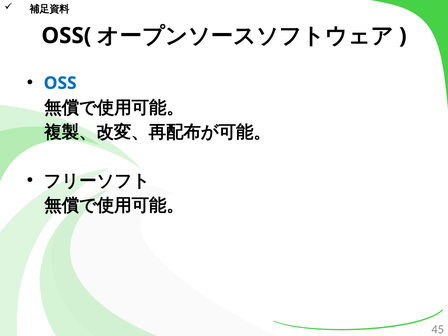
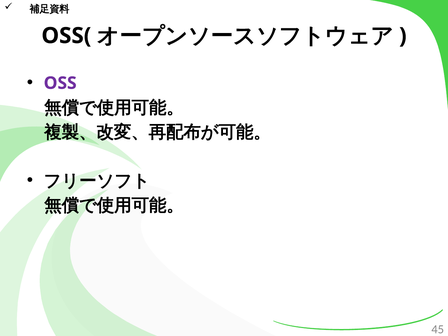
OSS colour: blue -> purple
